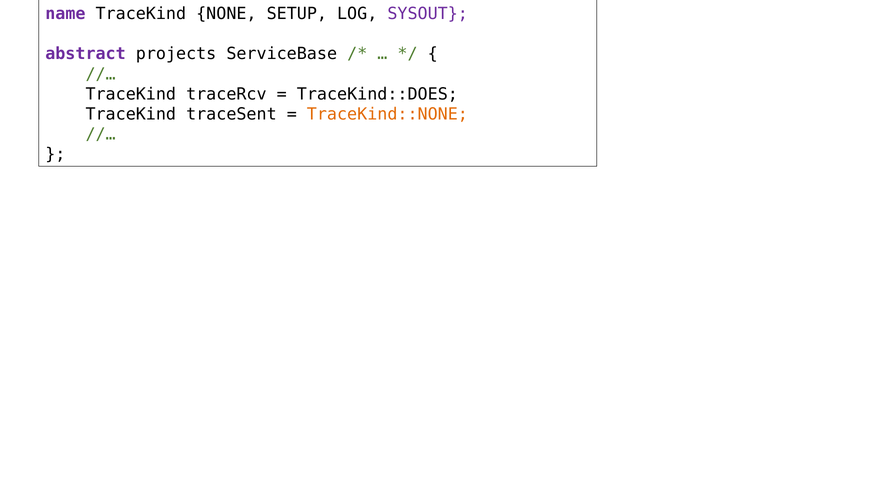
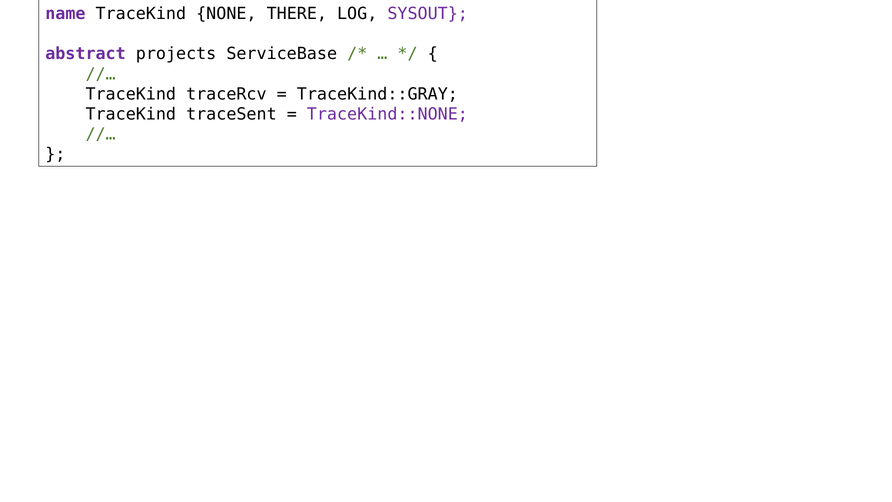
SETUP: SETUP -> THERE
TraceKind::DOES: TraceKind::DOES -> TraceKind::GRAY
TraceKind::NONE colour: orange -> purple
